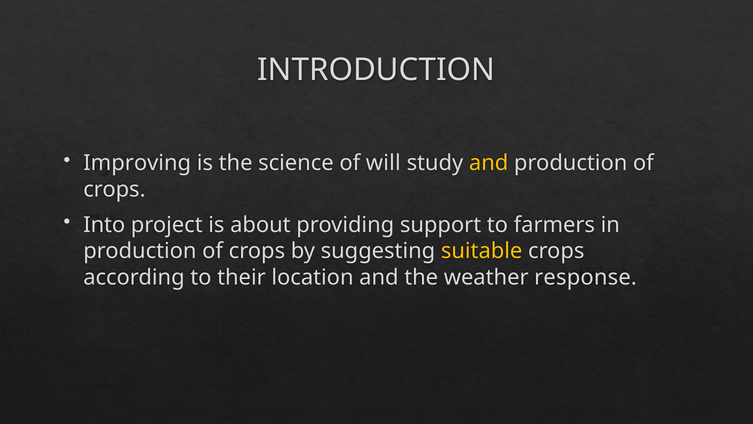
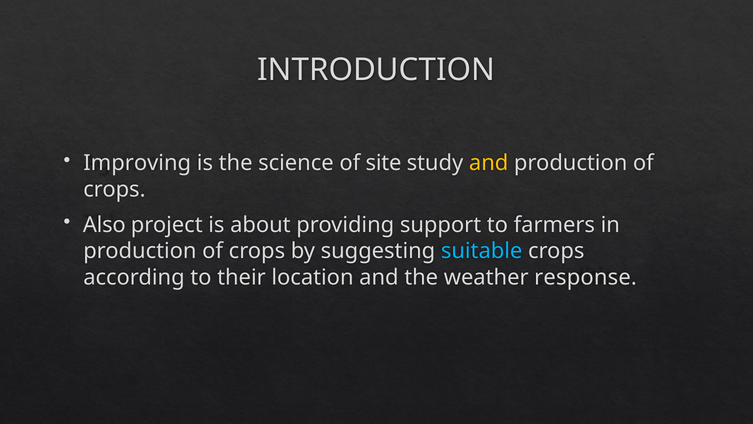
will: will -> site
Into: Into -> Also
suitable colour: yellow -> light blue
